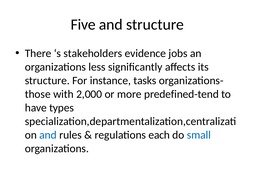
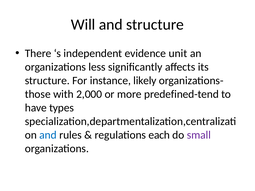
Five: Five -> Will
stakeholders: stakeholders -> independent
jobs: jobs -> unit
tasks: tasks -> likely
small colour: blue -> purple
